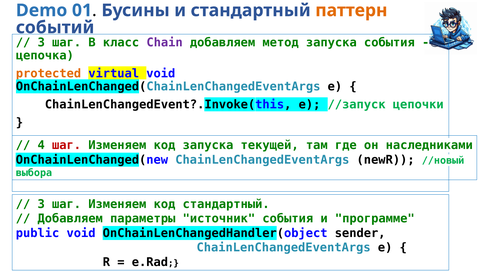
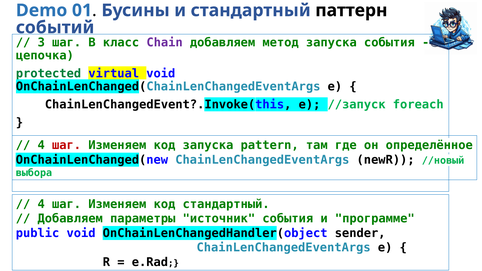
паттерн colour: orange -> black
protected colour: orange -> green
цепочки: цепочки -> foreach
текущей: текущей -> pattern
наследниками: наследниками -> определённое
3 at (41, 204): 3 -> 4
